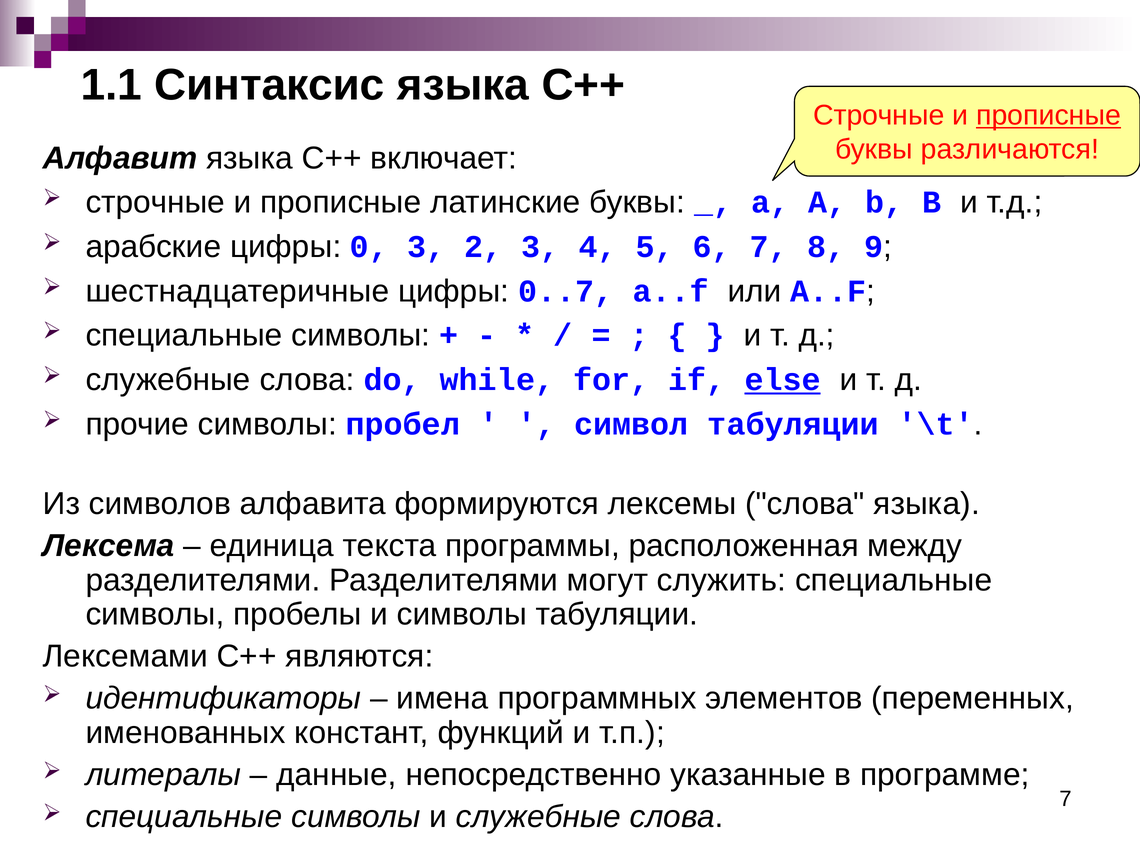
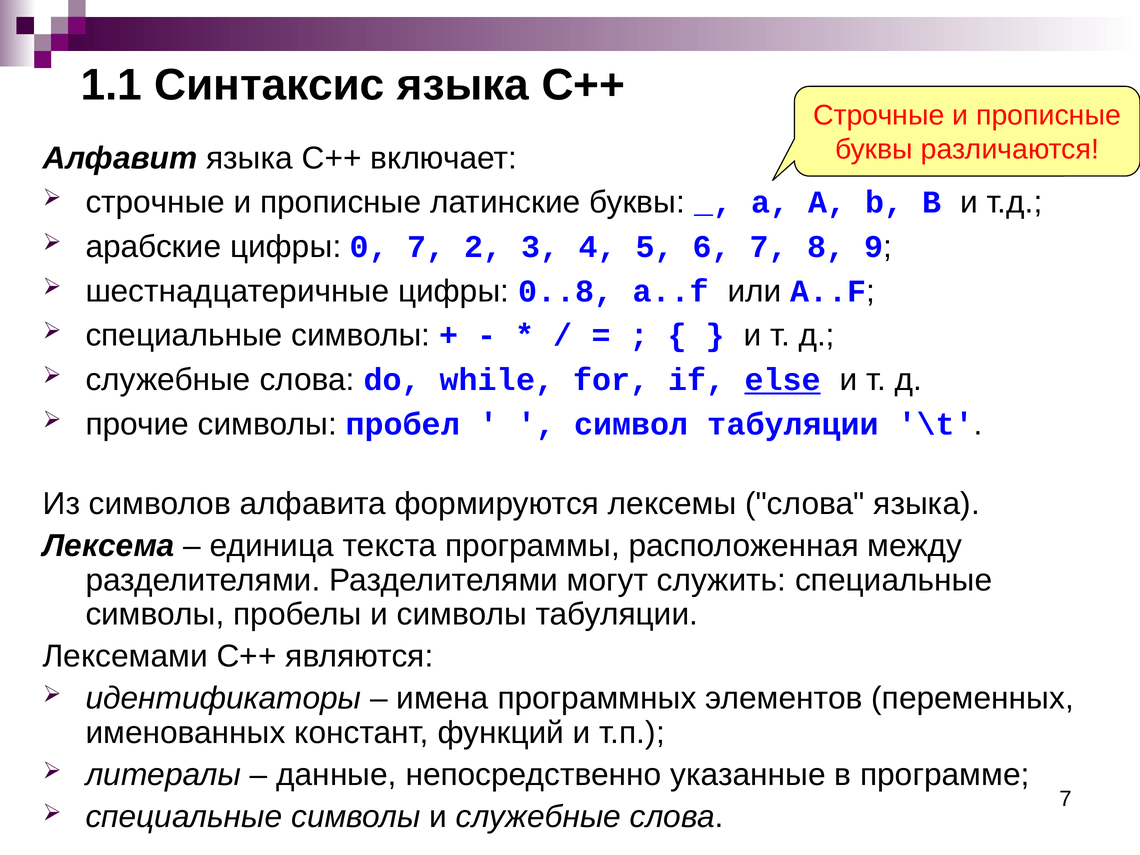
прописные at (1048, 115) underline: present -> none
0 3: 3 -> 7
0..7: 0..7 -> 0..8
